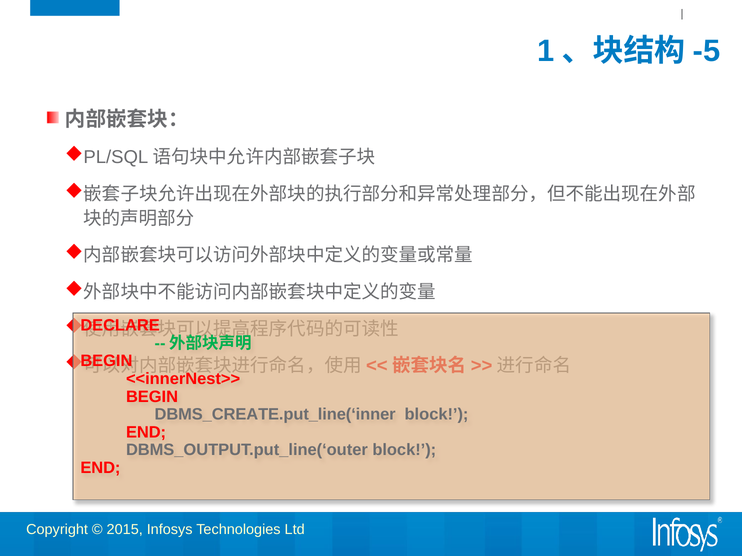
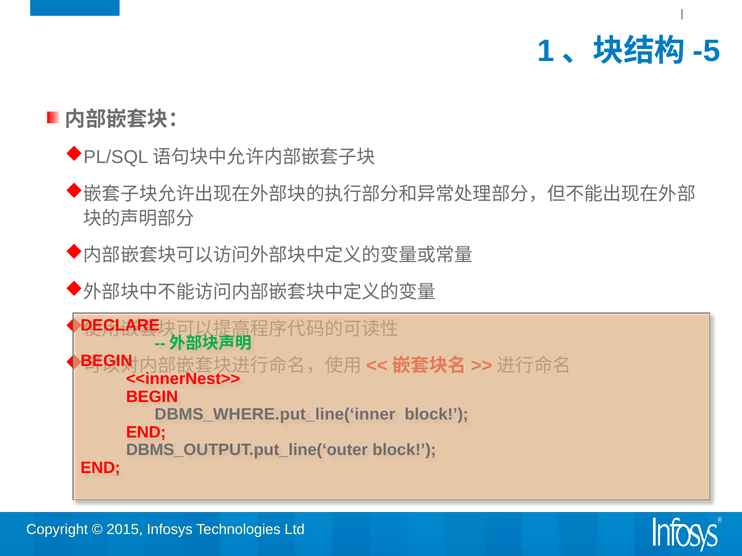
DBMS_CREATE.put_line(‘inner: DBMS_CREATE.put_line(‘inner -> DBMS_WHERE.put_line(‘inner
